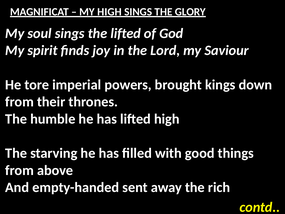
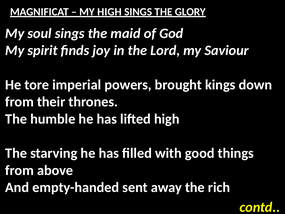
the lifted: lifted -> maid
